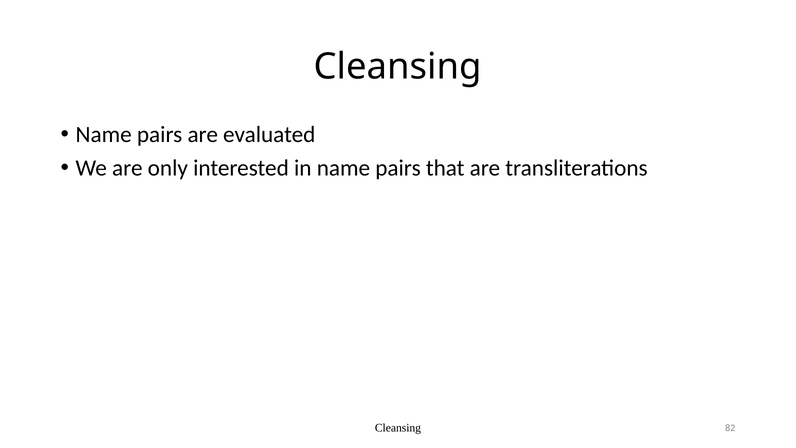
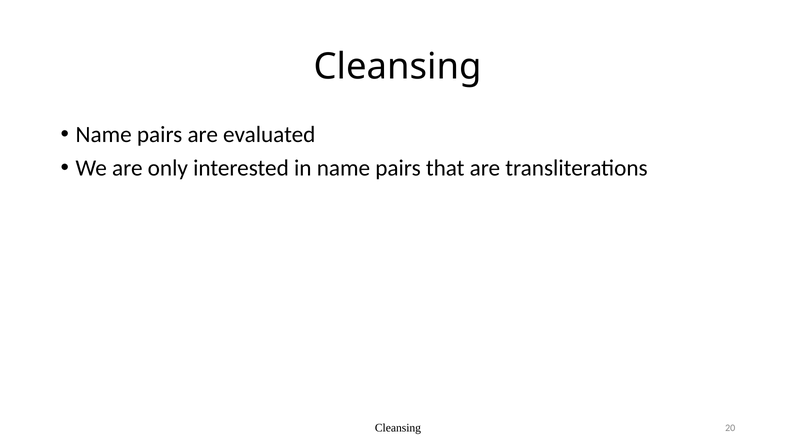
82: 82 -> 20
